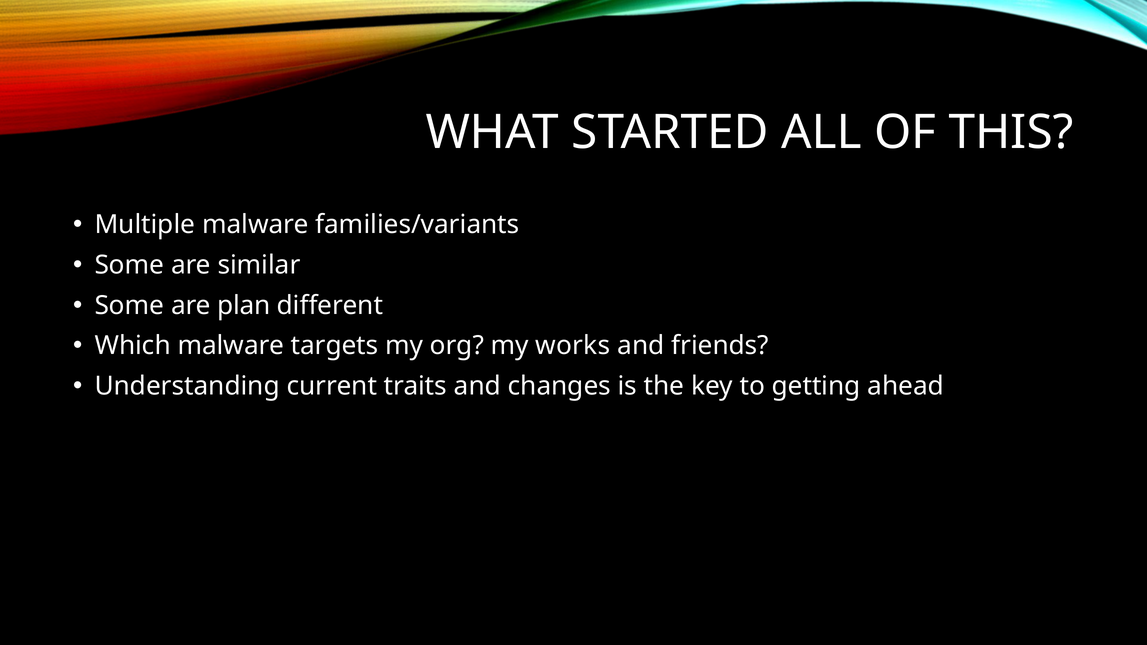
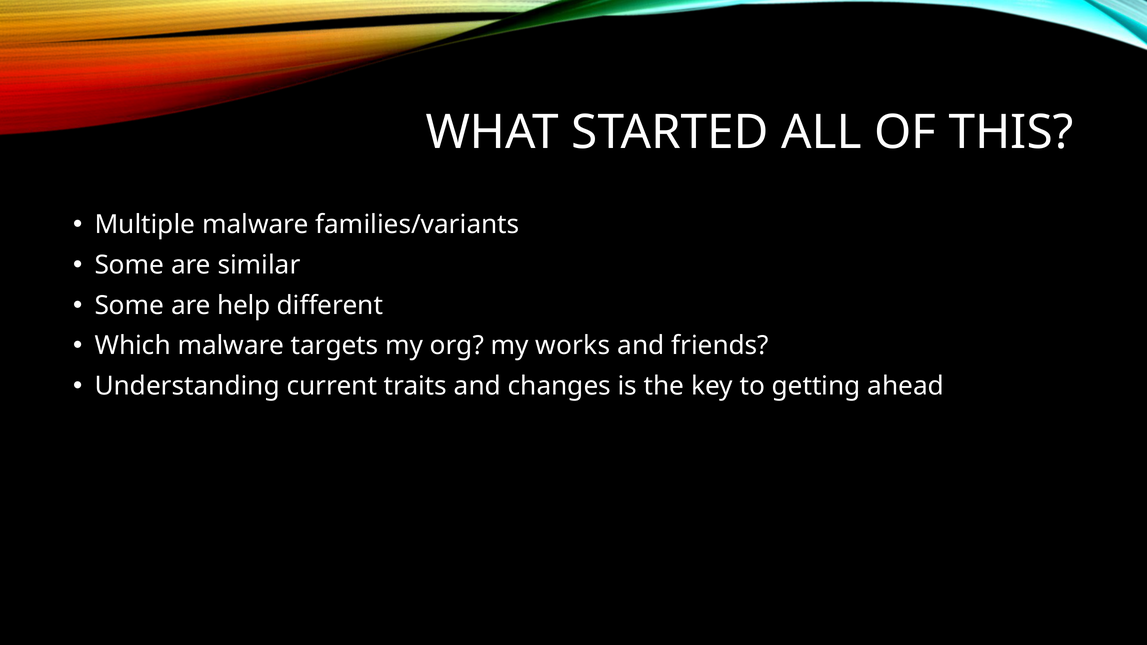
plan: plan -> help
